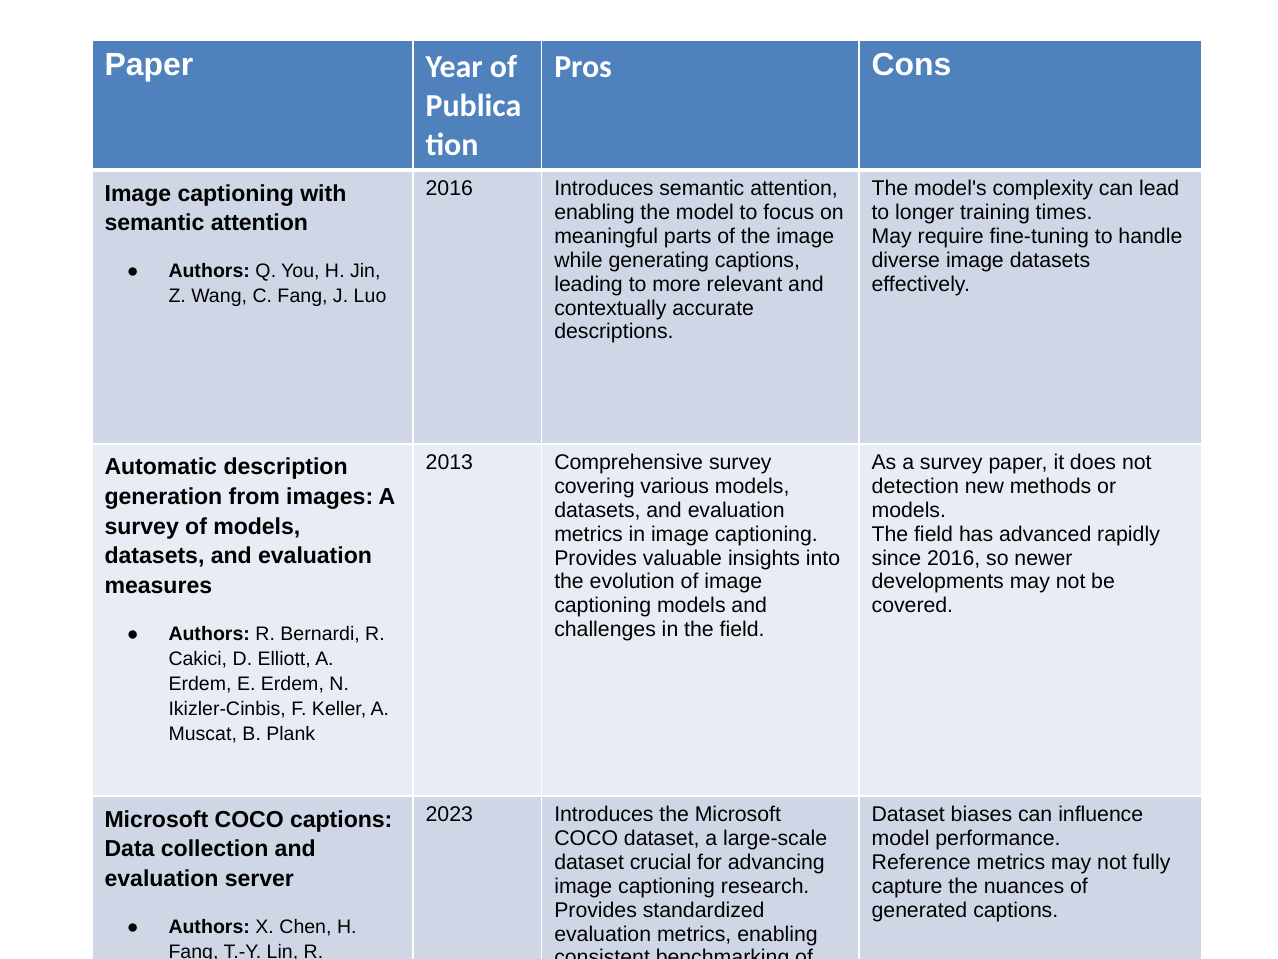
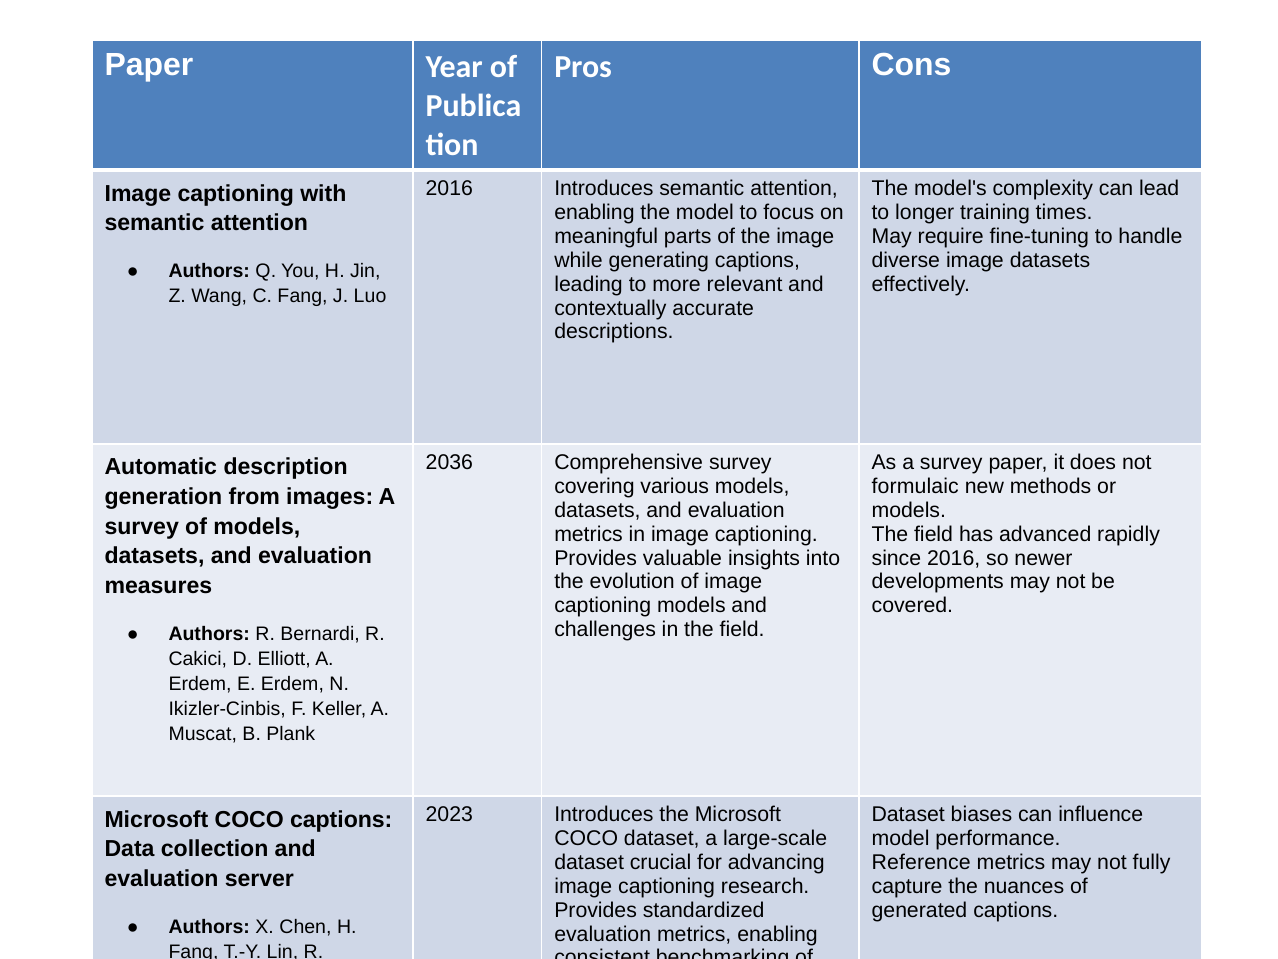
2013: 2013 -> 2036
detection: detection -> formulaic
